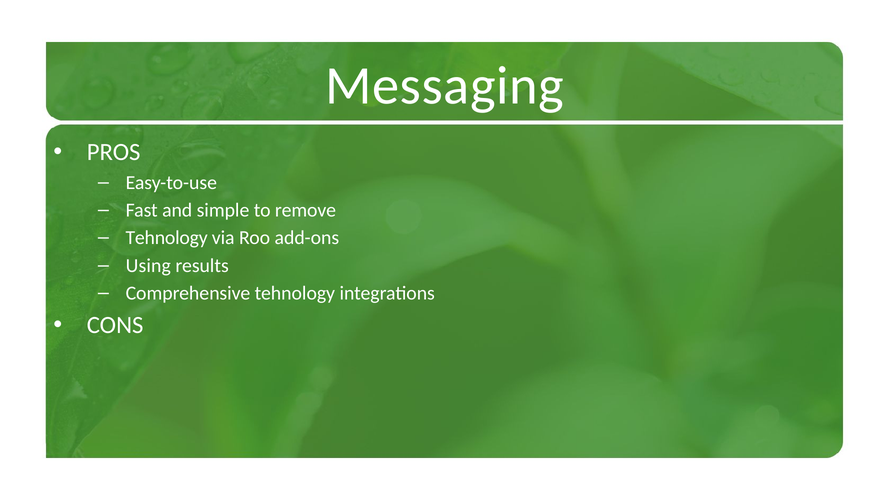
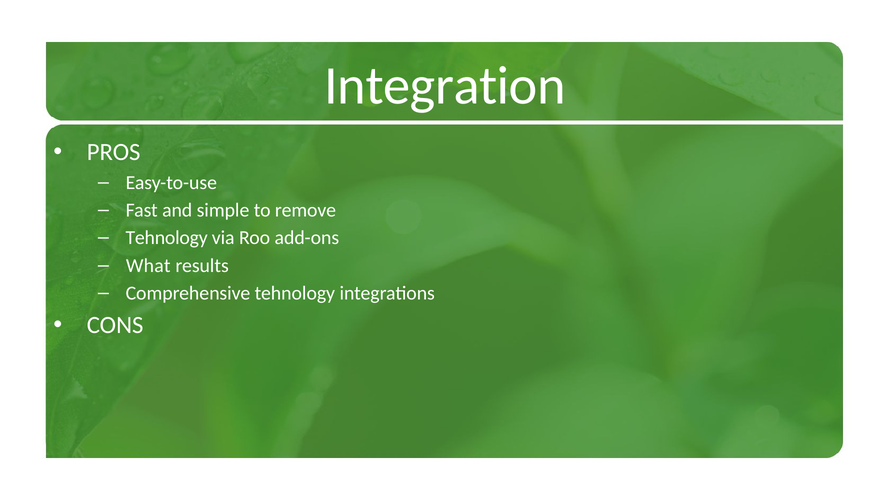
Messaging: Messaging -> Integration
Using: Using -> What
